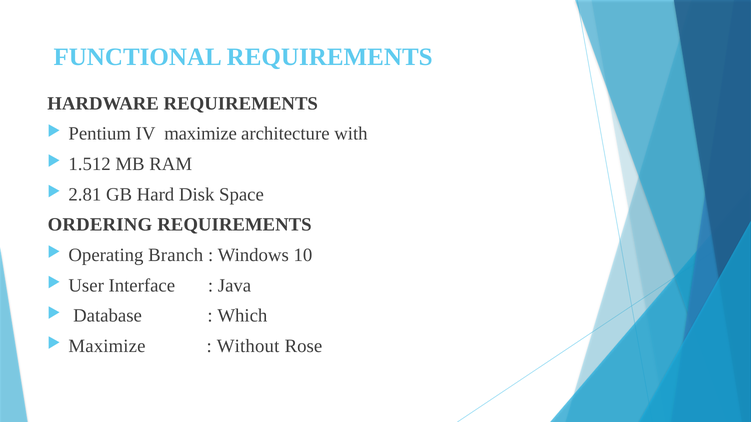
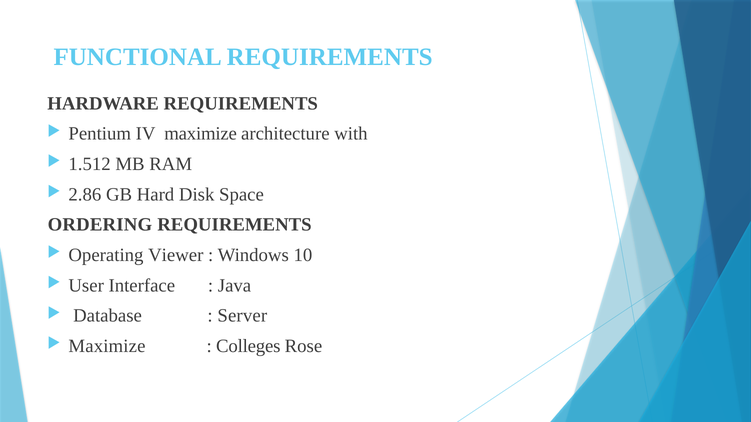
2.81: 2.81 -> 2.86
Branch: Branch -> Viewer
Which: Which -> Server
Without: Without -> Colleges
